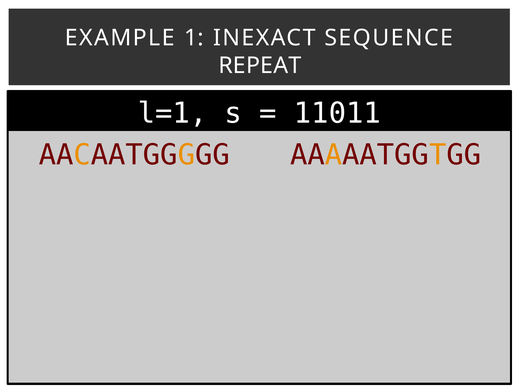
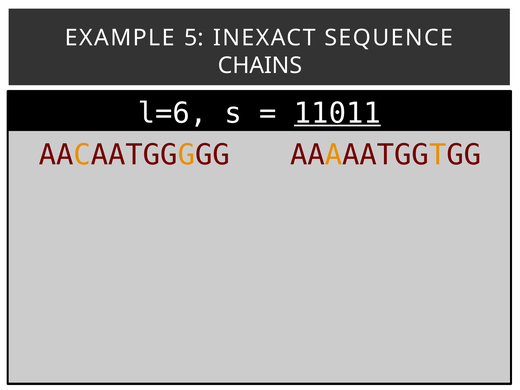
1: 1 -> 5
REPEAT: REPEAT -> CHAINS
l=1: l=1 -> l=6
11011 underline: none -> present
